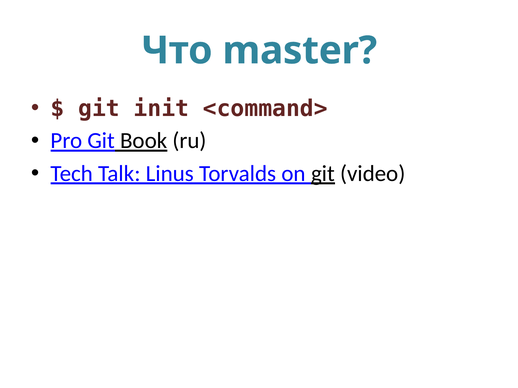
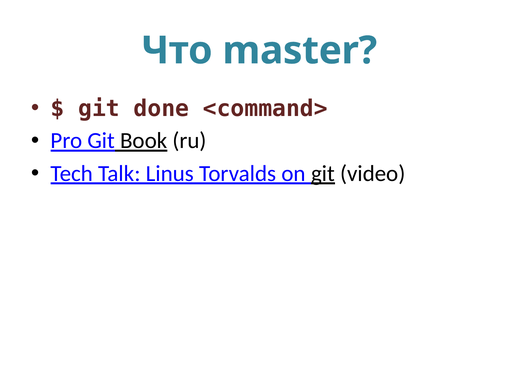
init: init -> done
